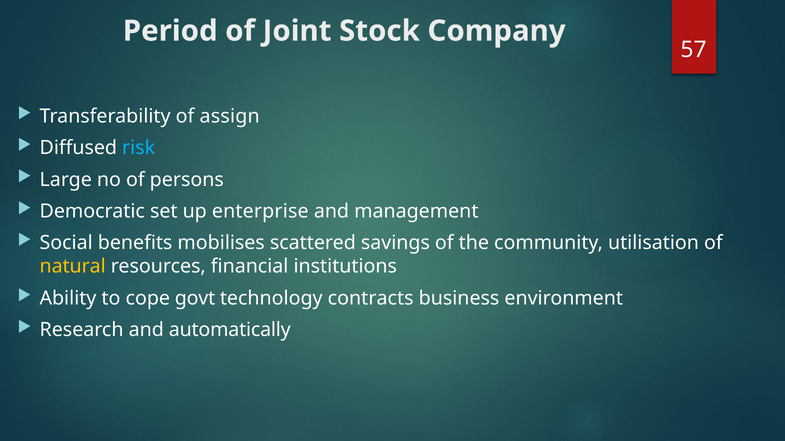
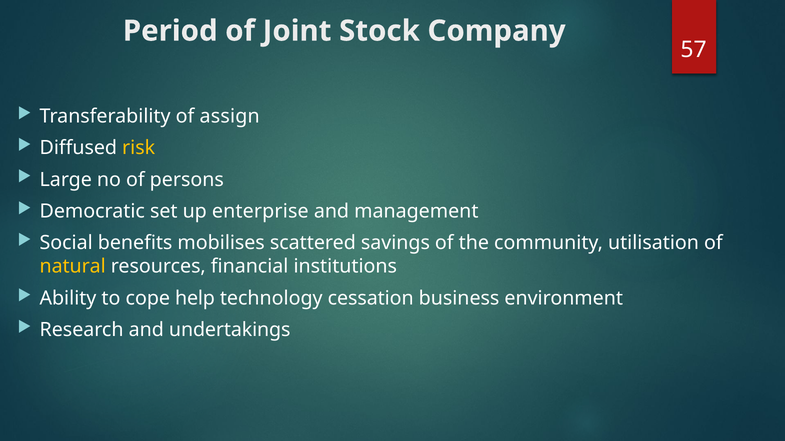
risk colour: light blue -> yellow
govt: govt -> help
contracts: contracts -> cessation
automatically: automatically -> undertakings
